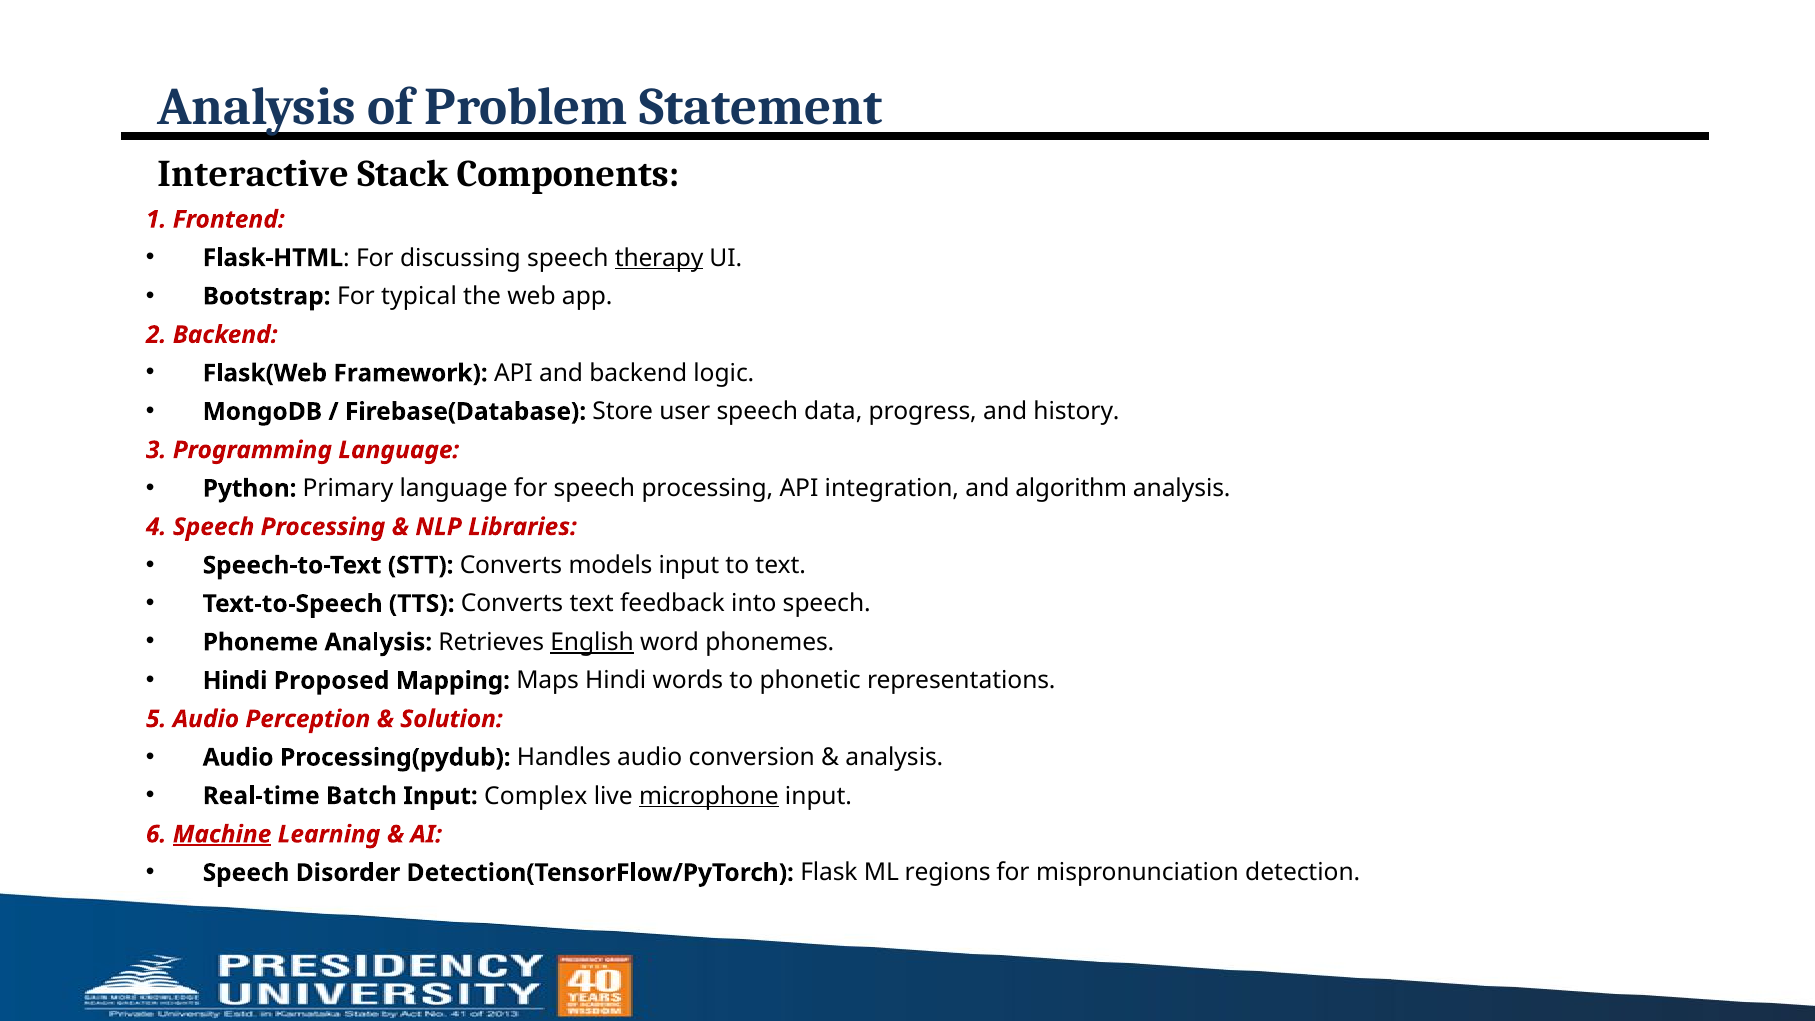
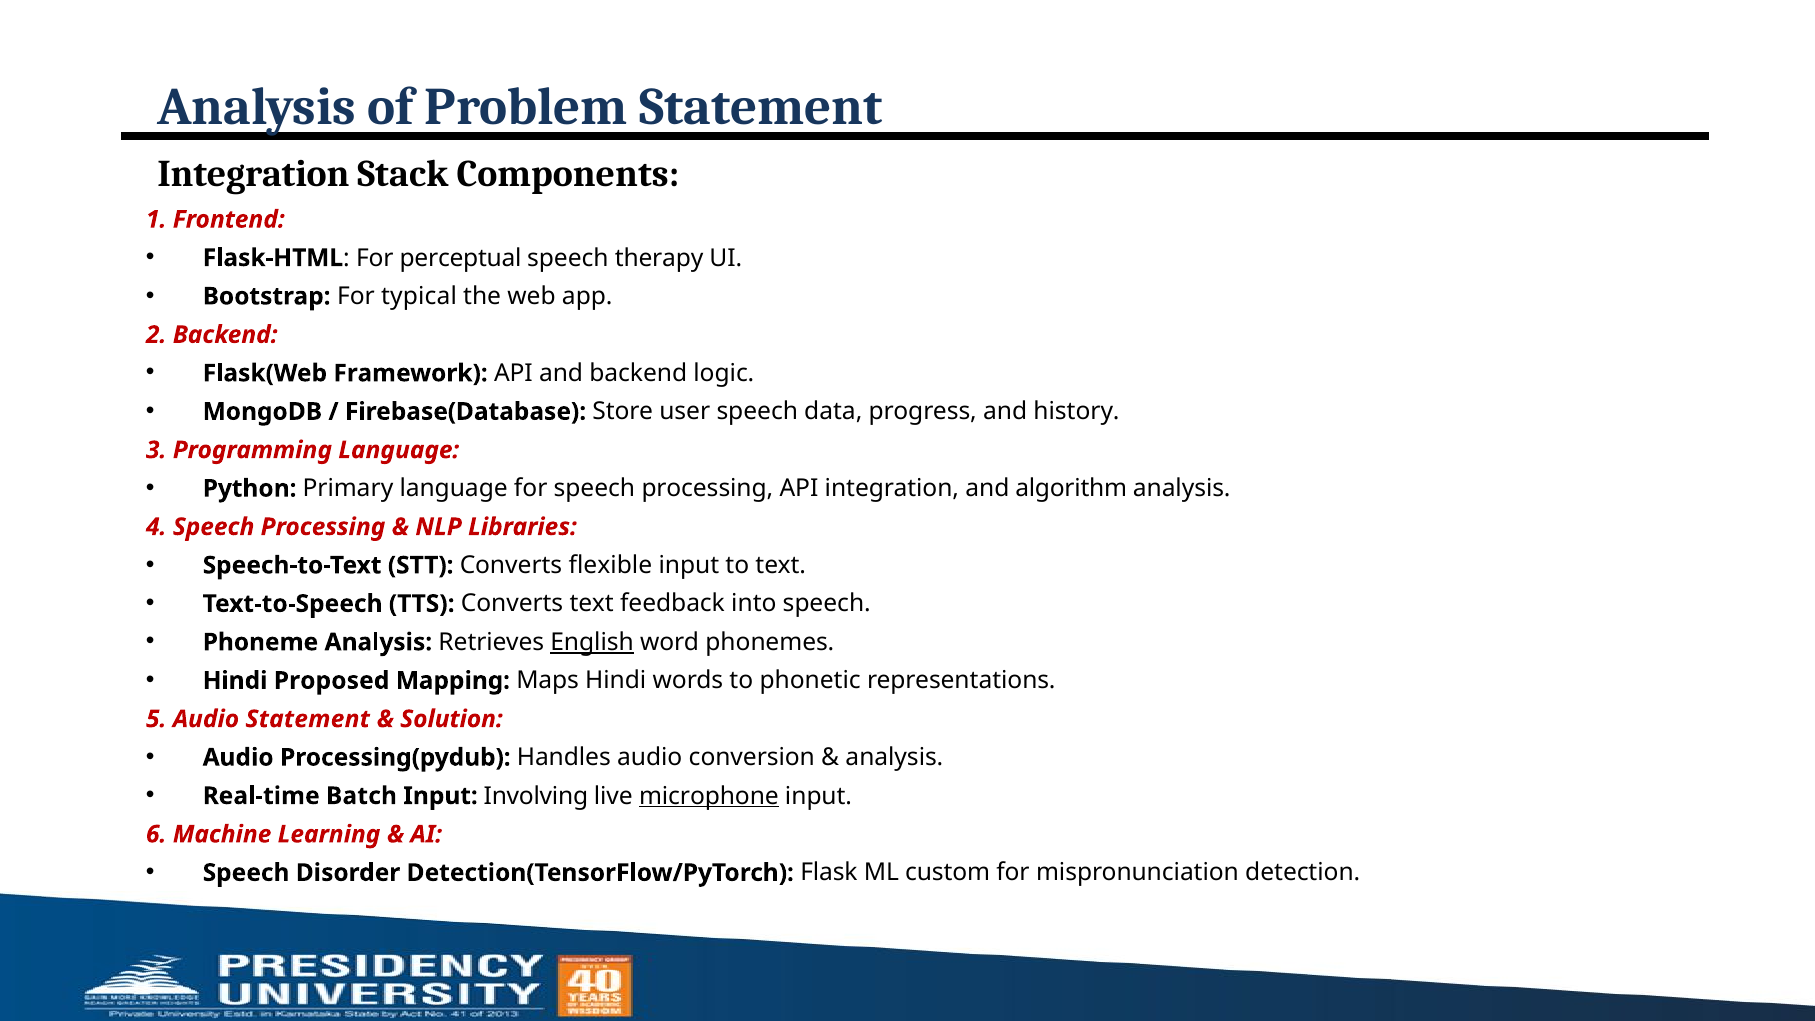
Interactive at (253, 174): Interactive -> Integration
discussing: discussing -> perceptual
therapy underline: present -> none
models: models -> flexible
Audio Perception: Perception -> Statement
Complex: Complex -> Involving
Machine underline: present -> none
regions: regions -> custom
